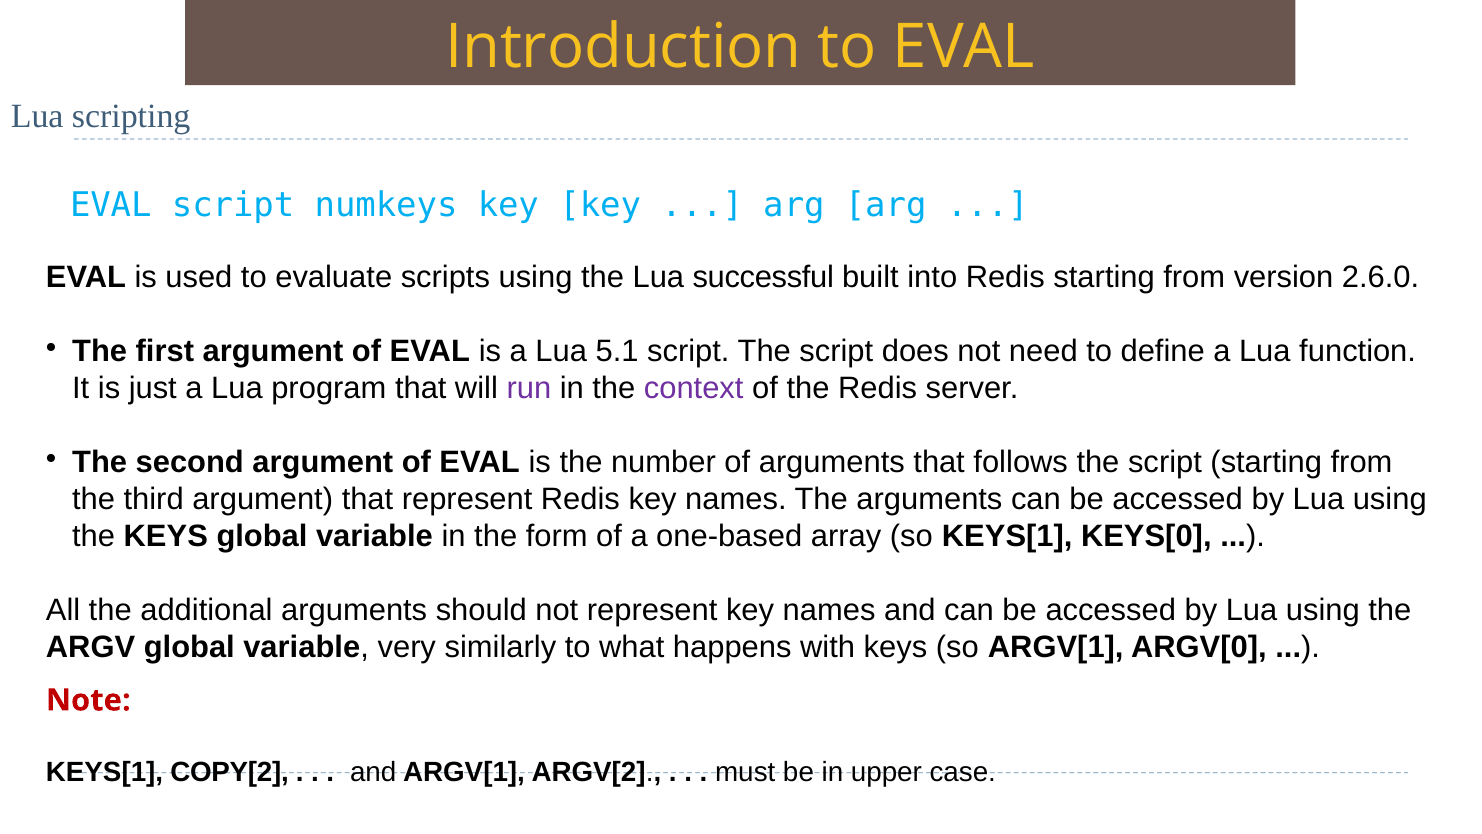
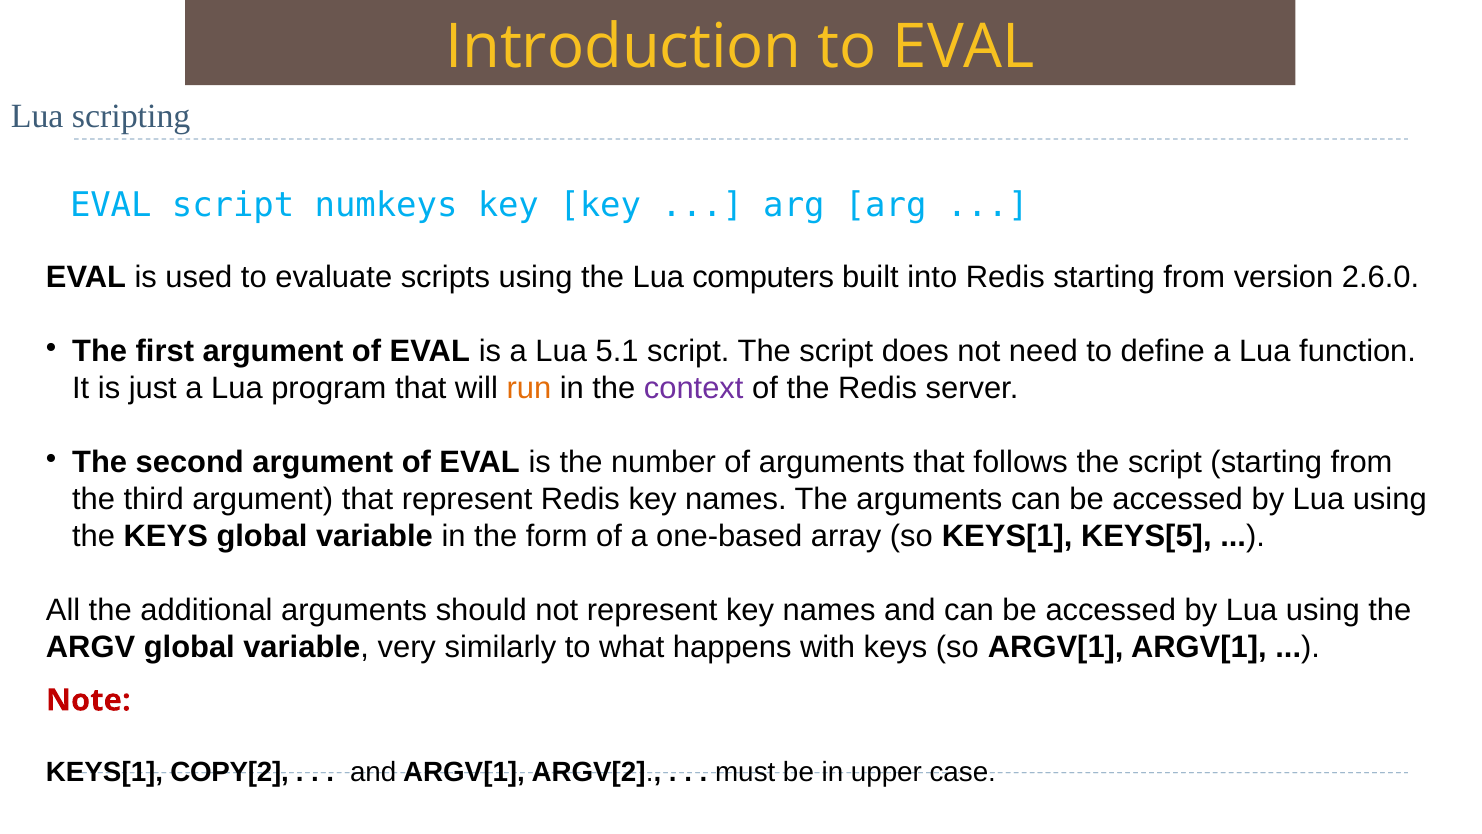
successful: successful -> computers
run colour: purple -> orange
KEYS[0: KEYS[0 -> KEYS[5
ARGV[1 ARGV[0: ARGV[0 -> ARGV[1
